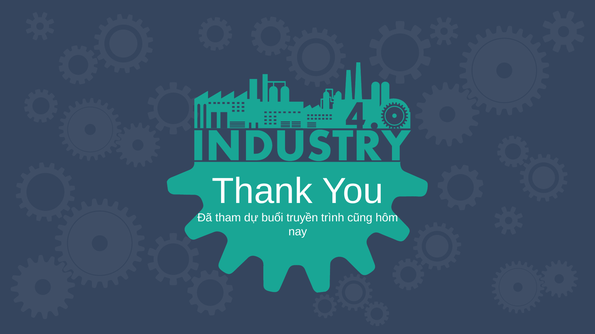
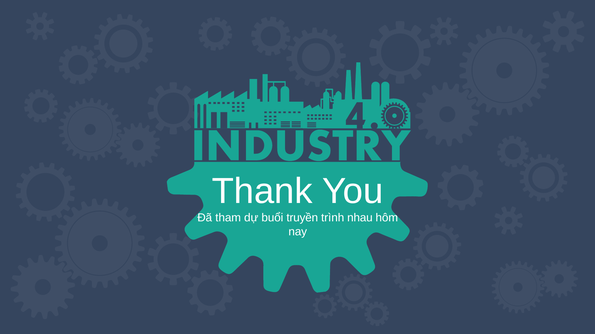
cũng: cũng -> nhau
